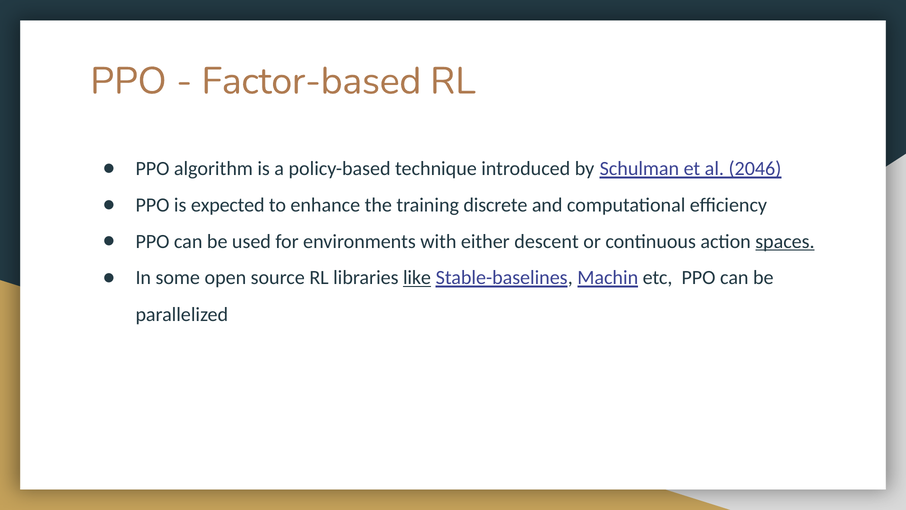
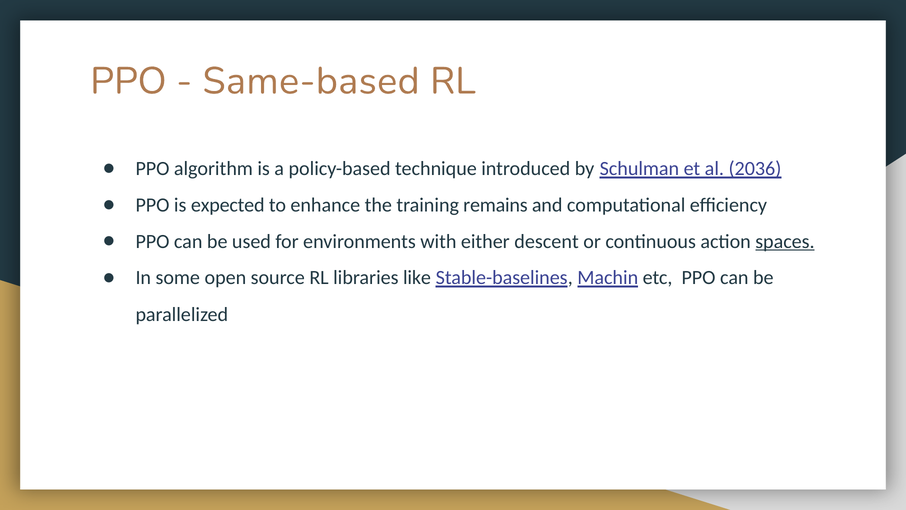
Factor-based: Factor-based -> Same-based
2046: 2046 -> 2036
discrete: discrete -> remains
like underline: present -> none
